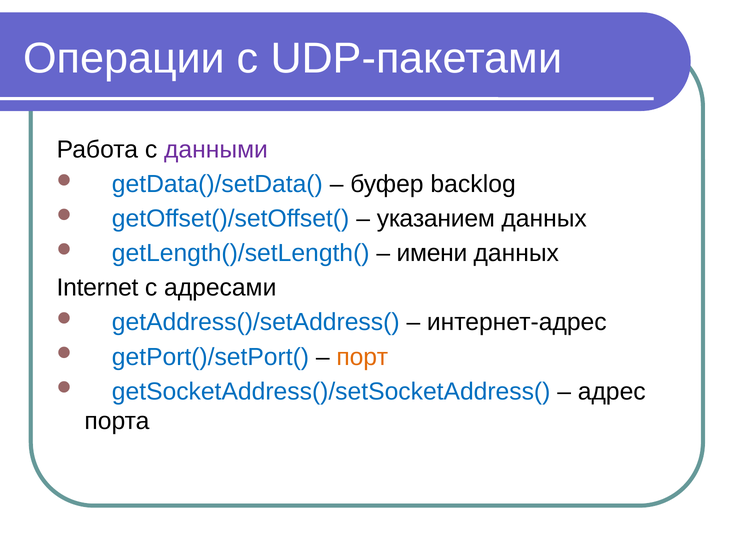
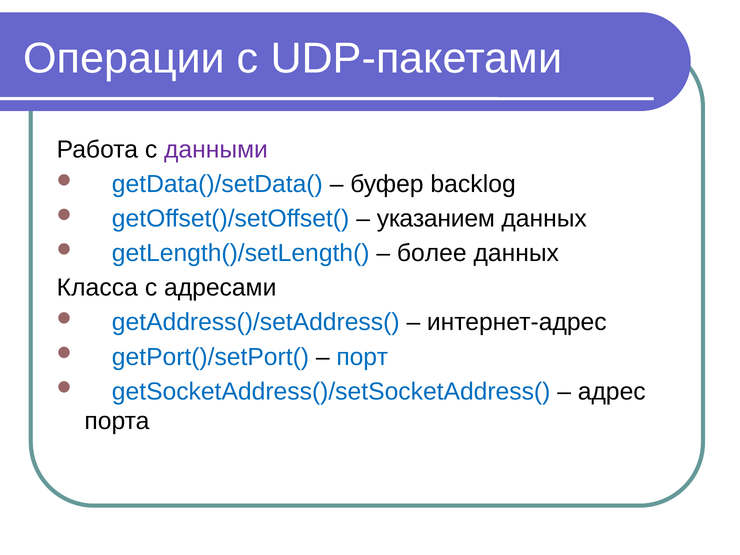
имени: имени -> более
Internet: Internet -> Класса
порт colour: orange -> blue
